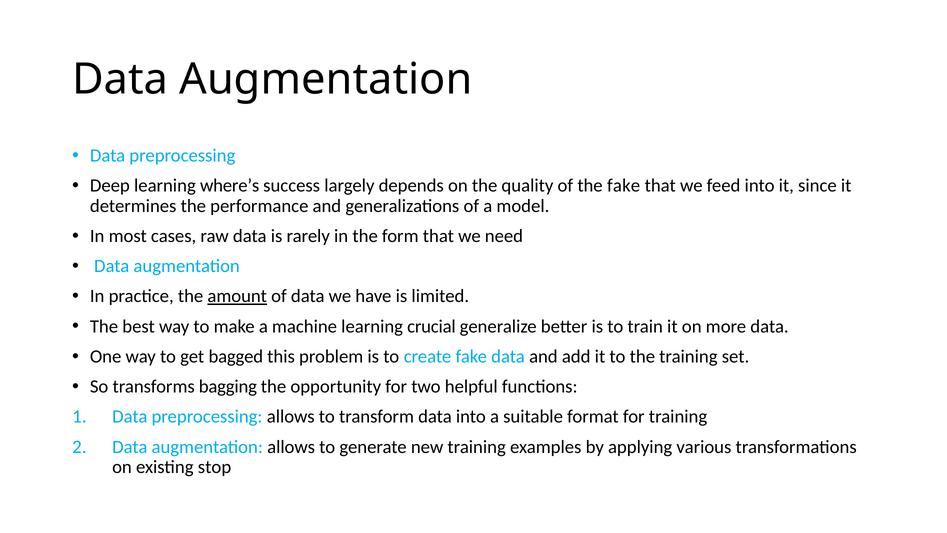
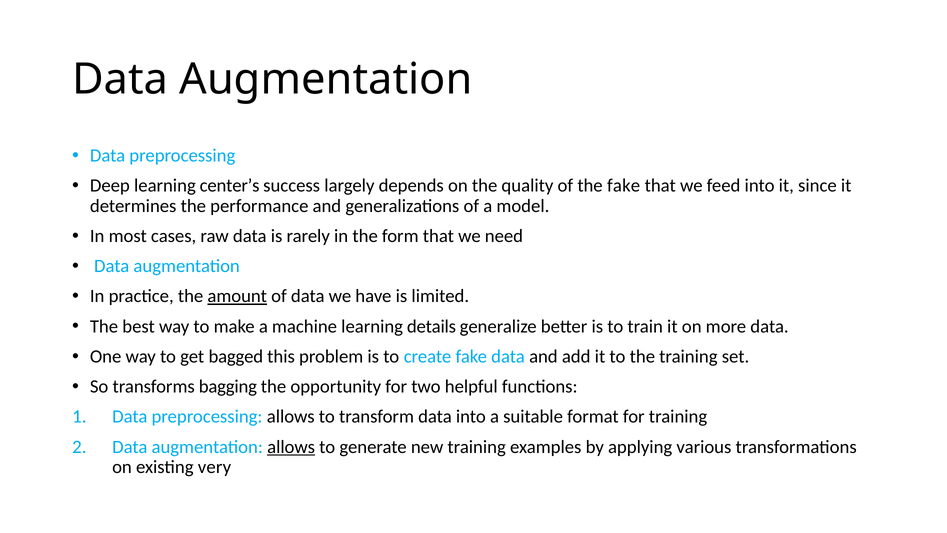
where’s: where’s -> center’s
crucial: crucial -> details
allows at (291, 447) underline: none -> present
stop: stop -> very
